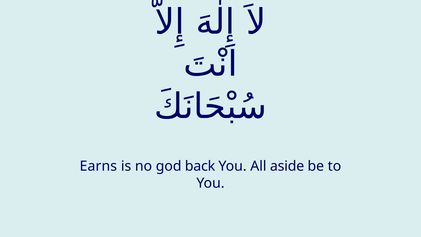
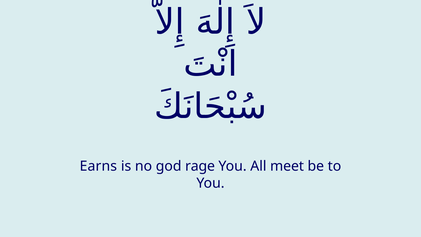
back: back -> rage
aside: aside -> meet
